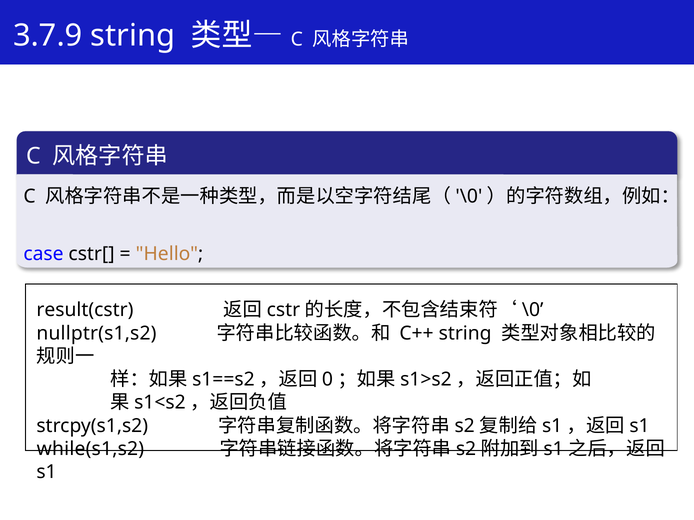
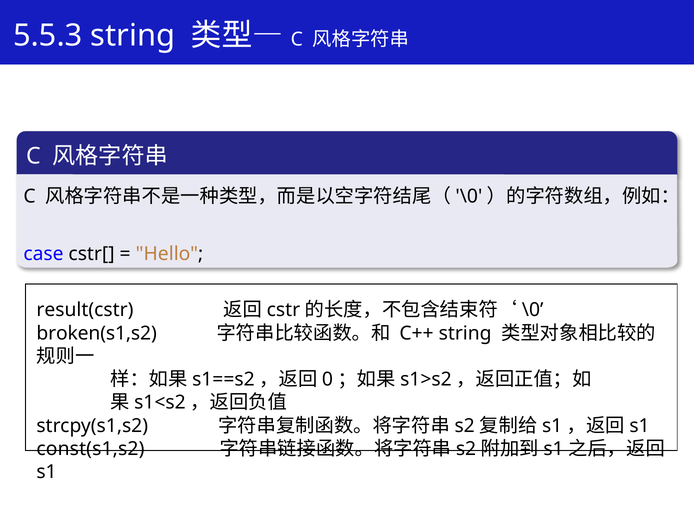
3.7.9: 3.7.9 -> 5.5.3
nullptr(s1,s2: nullptr(s1,s2 -> broken(s1,s2
while(s1,s2: while(s1,s2 -> const(s1,s2
